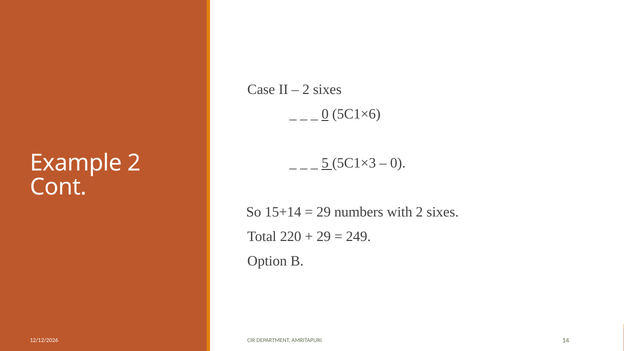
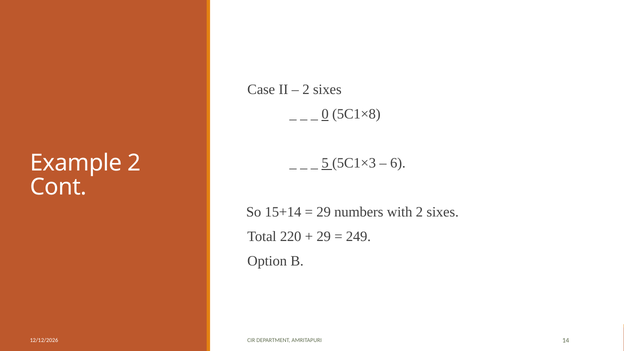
5C1×6: 5C1×6 -> 5C1×8
0 at (398, 163): 0 -> 6
